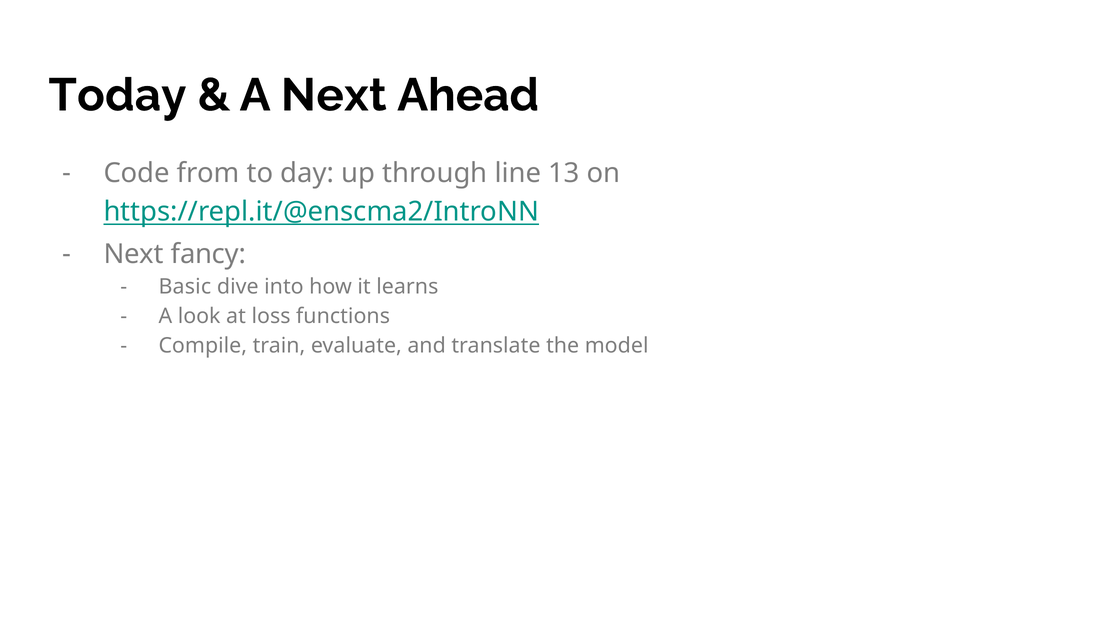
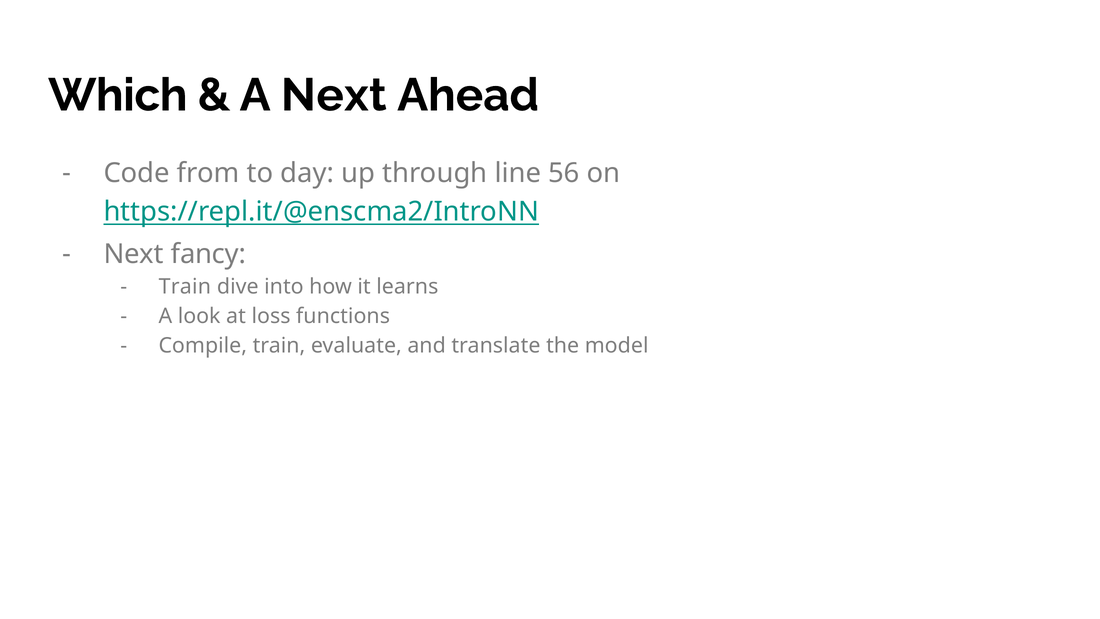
Today: Today -> Which
13: 13 -> 56
Basic at (185, 287): Basic -> Train
